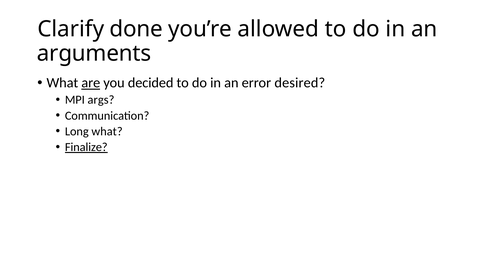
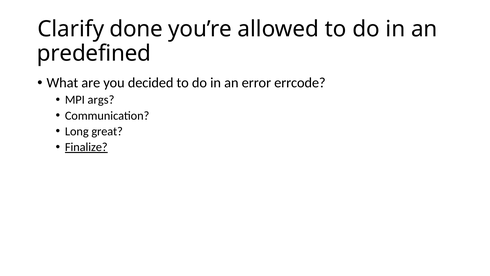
arguments: arguments -> predefined
are underline: present -> none
desired: desired -> errcode
Long what: what -> great
